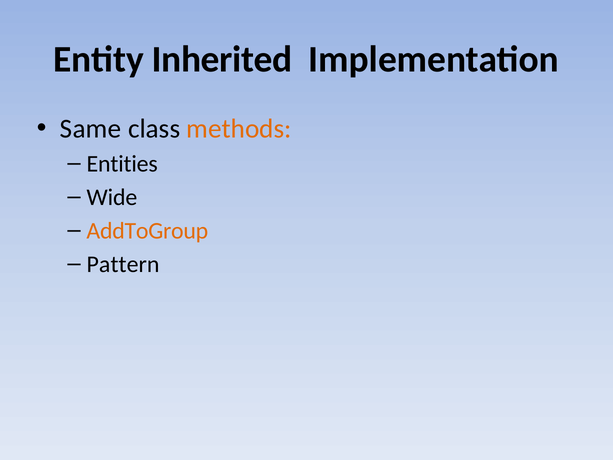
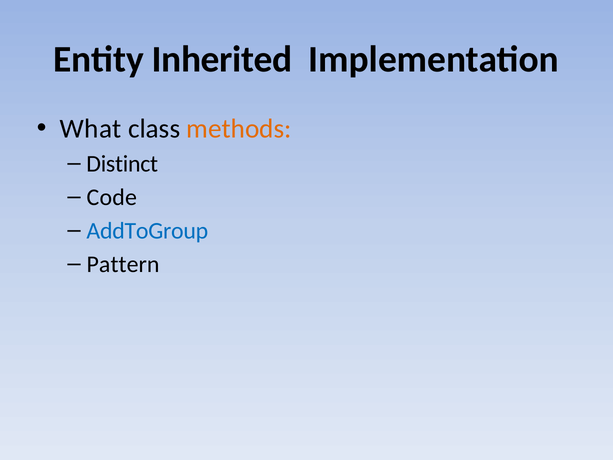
Same: Same -> What
Entities: Entities -> Distinct
Wide: Wide -> Code
AddToGroup colour: orange -> blue
